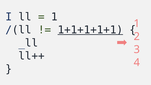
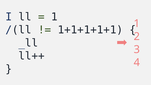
1+1+1+1+1 underline: present -> none
